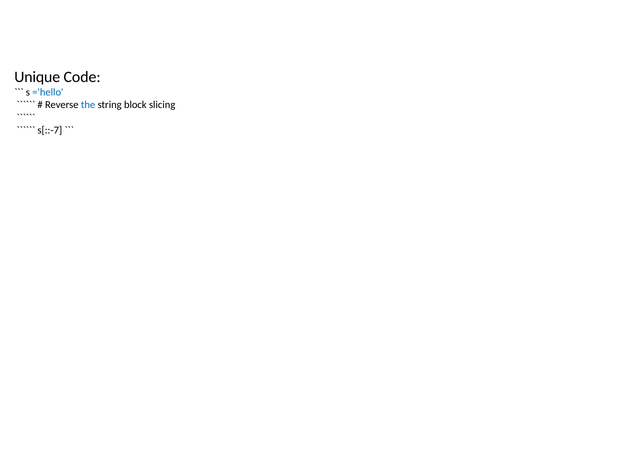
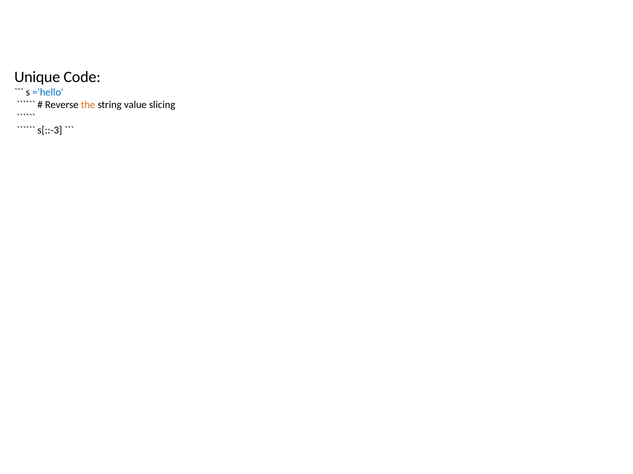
the colour: blue -> orange
block: block -> value
s[::-7: s[::-7 -> s[::-3
